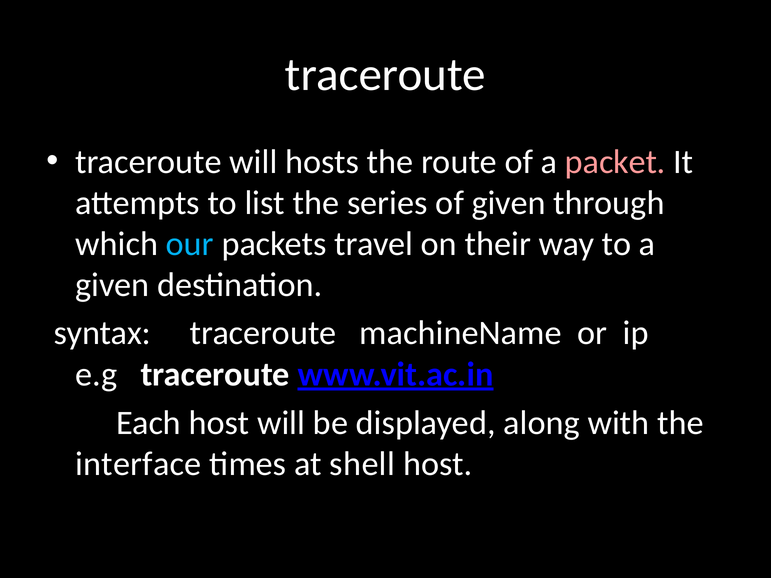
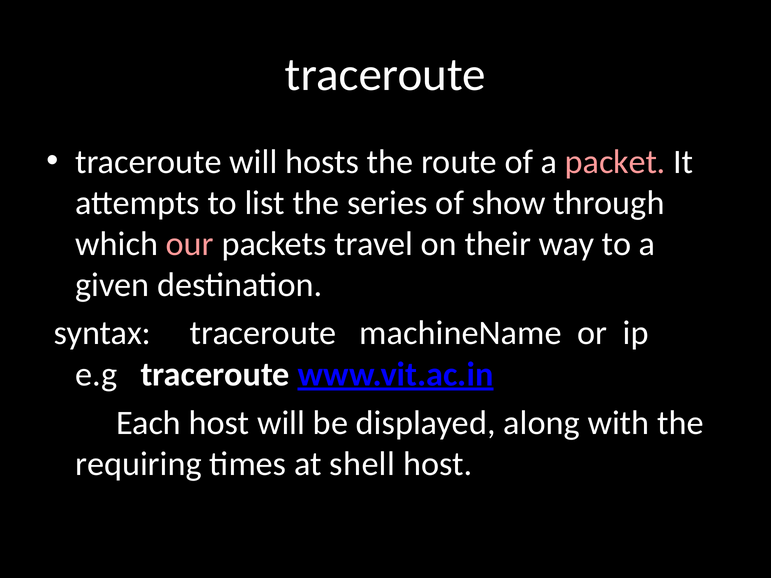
of given: given -> show
our colour: light blue -> pink
interface: interface -> requiring
